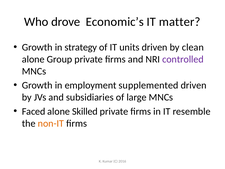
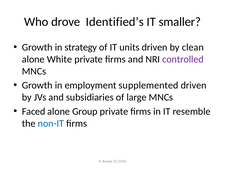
Economic’s: Economic’s -> Identified’s
matter: matter -> smaller
Group: Group -> White
Skilled: Skilled -> Group
non-IT colour: orange -> blue
